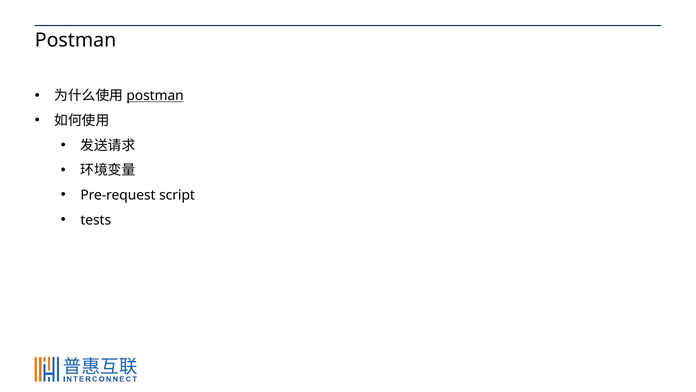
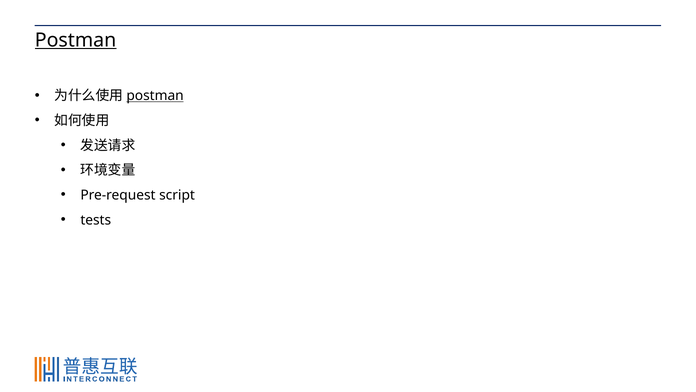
Postman at (76, 40) underline: none -> present
